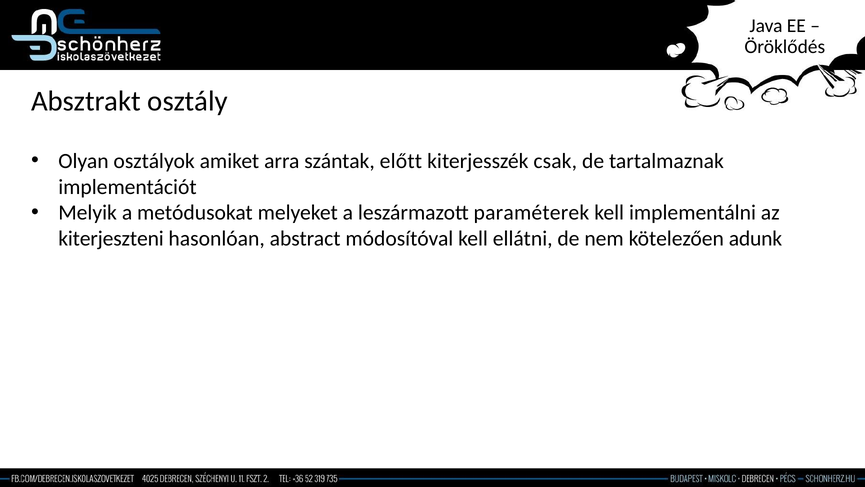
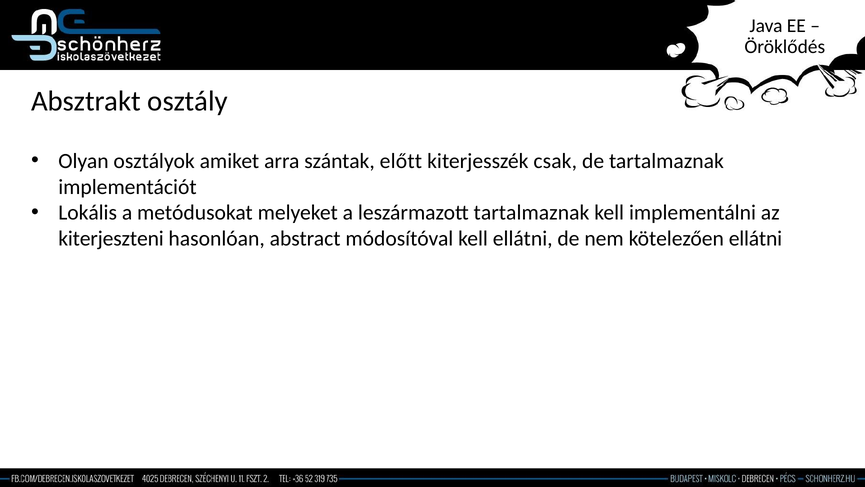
Melyik: Melyik -> Lokális
leszármazott paraméterek: paraméterek -> tartalmaznak
kötelezően adunk: adunk -> ellátni
